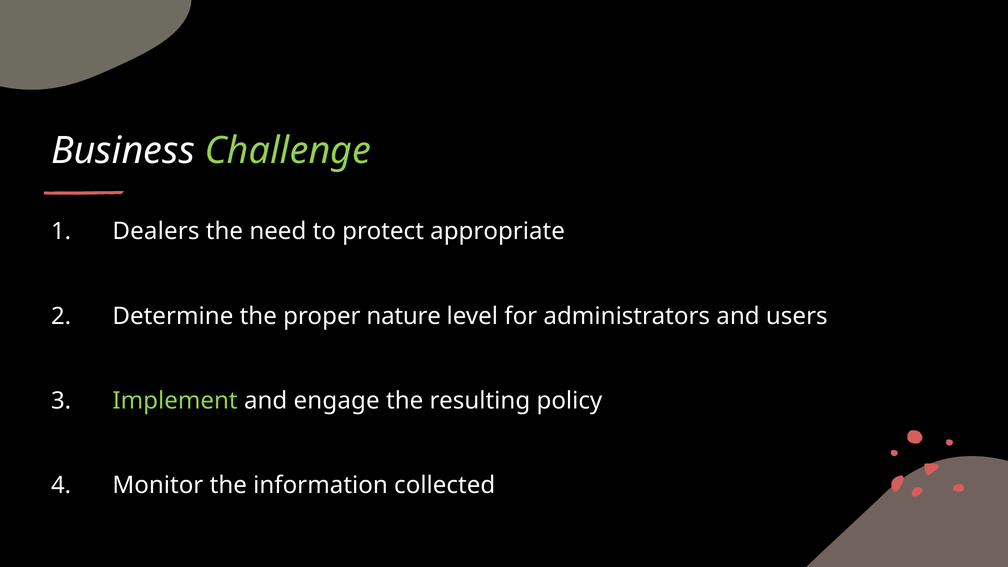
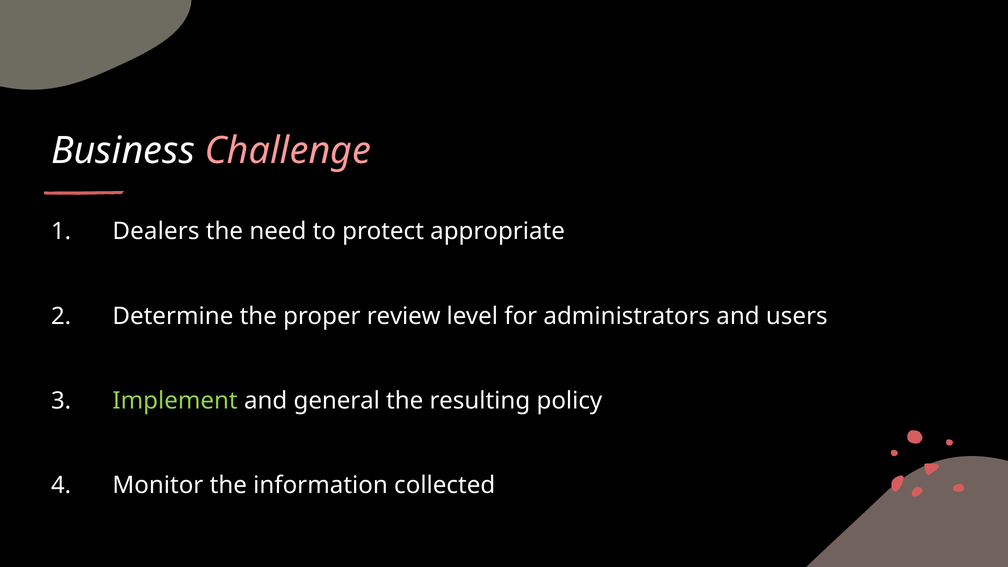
Challenge colour: light green -> pink
nature: nature -> review
engage: engage -> general
